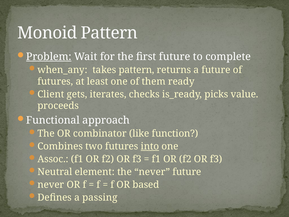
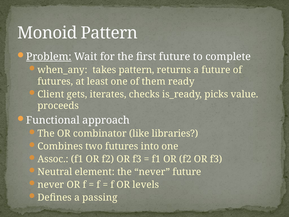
function: function -> libraries
into underline: present -> none
based: based -> levels
